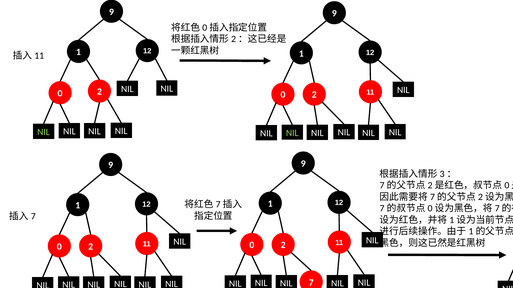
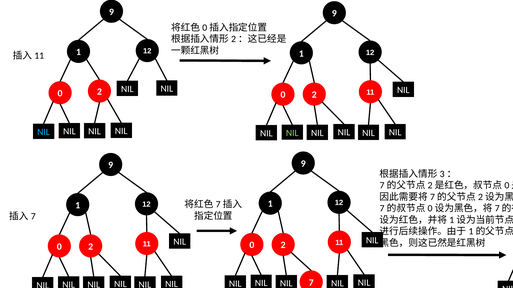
NIL at (44, 132) colour: light green -> light blue
